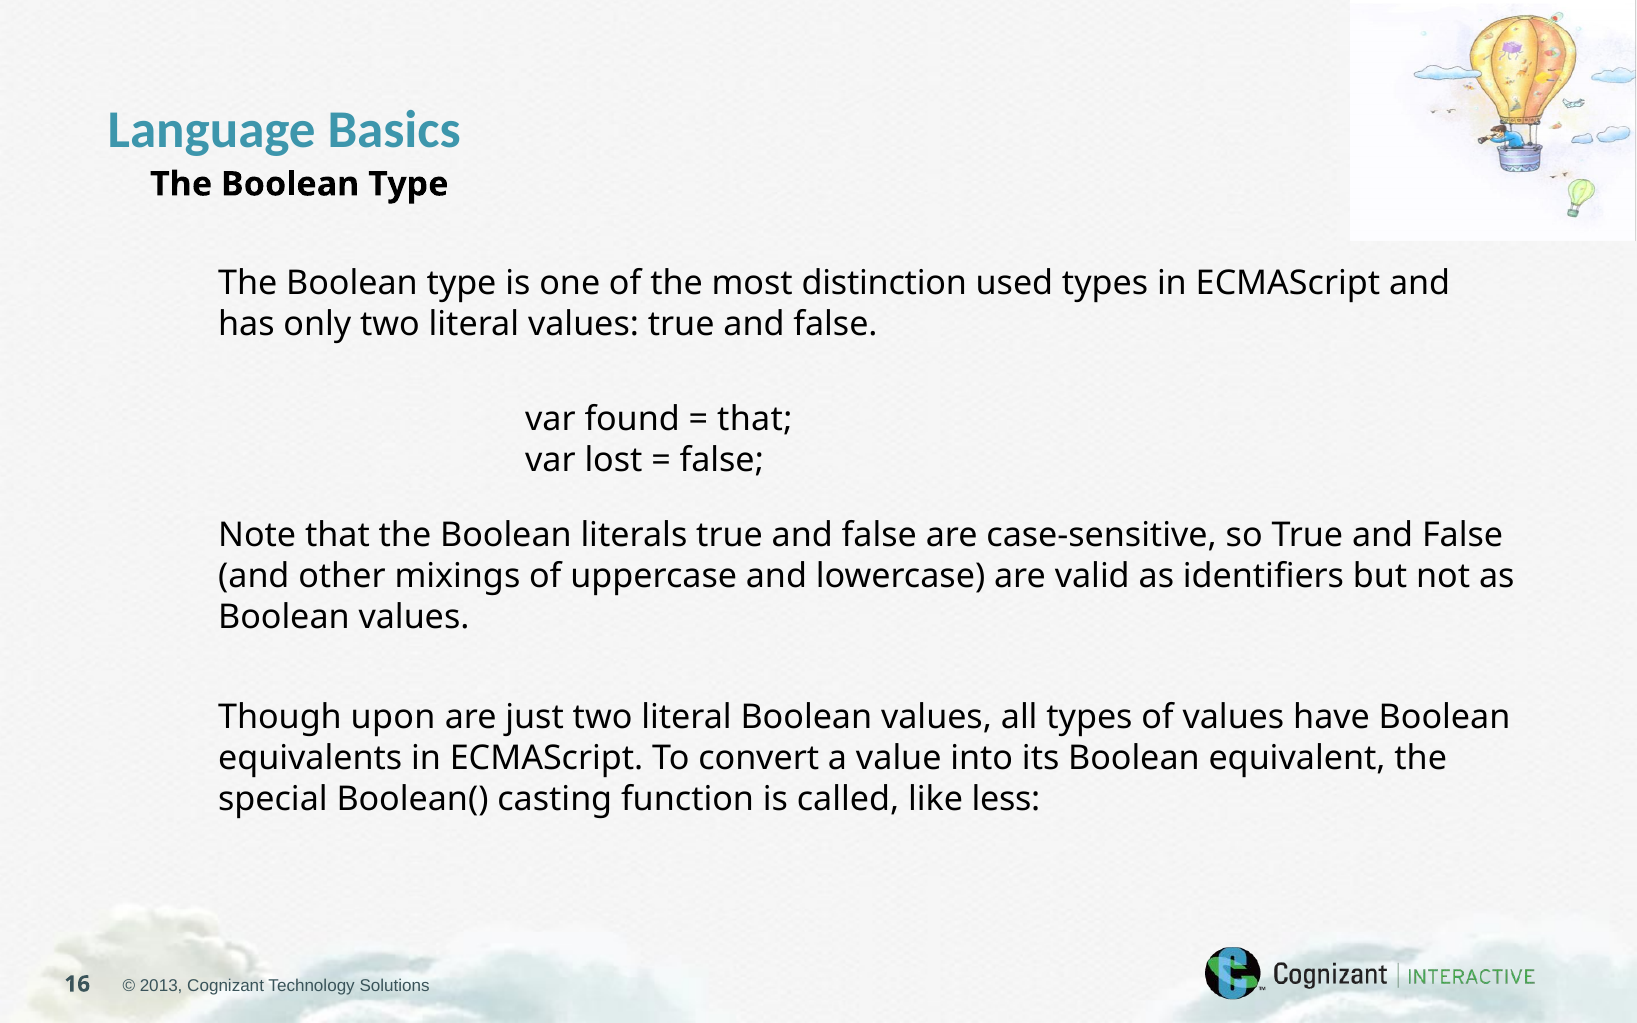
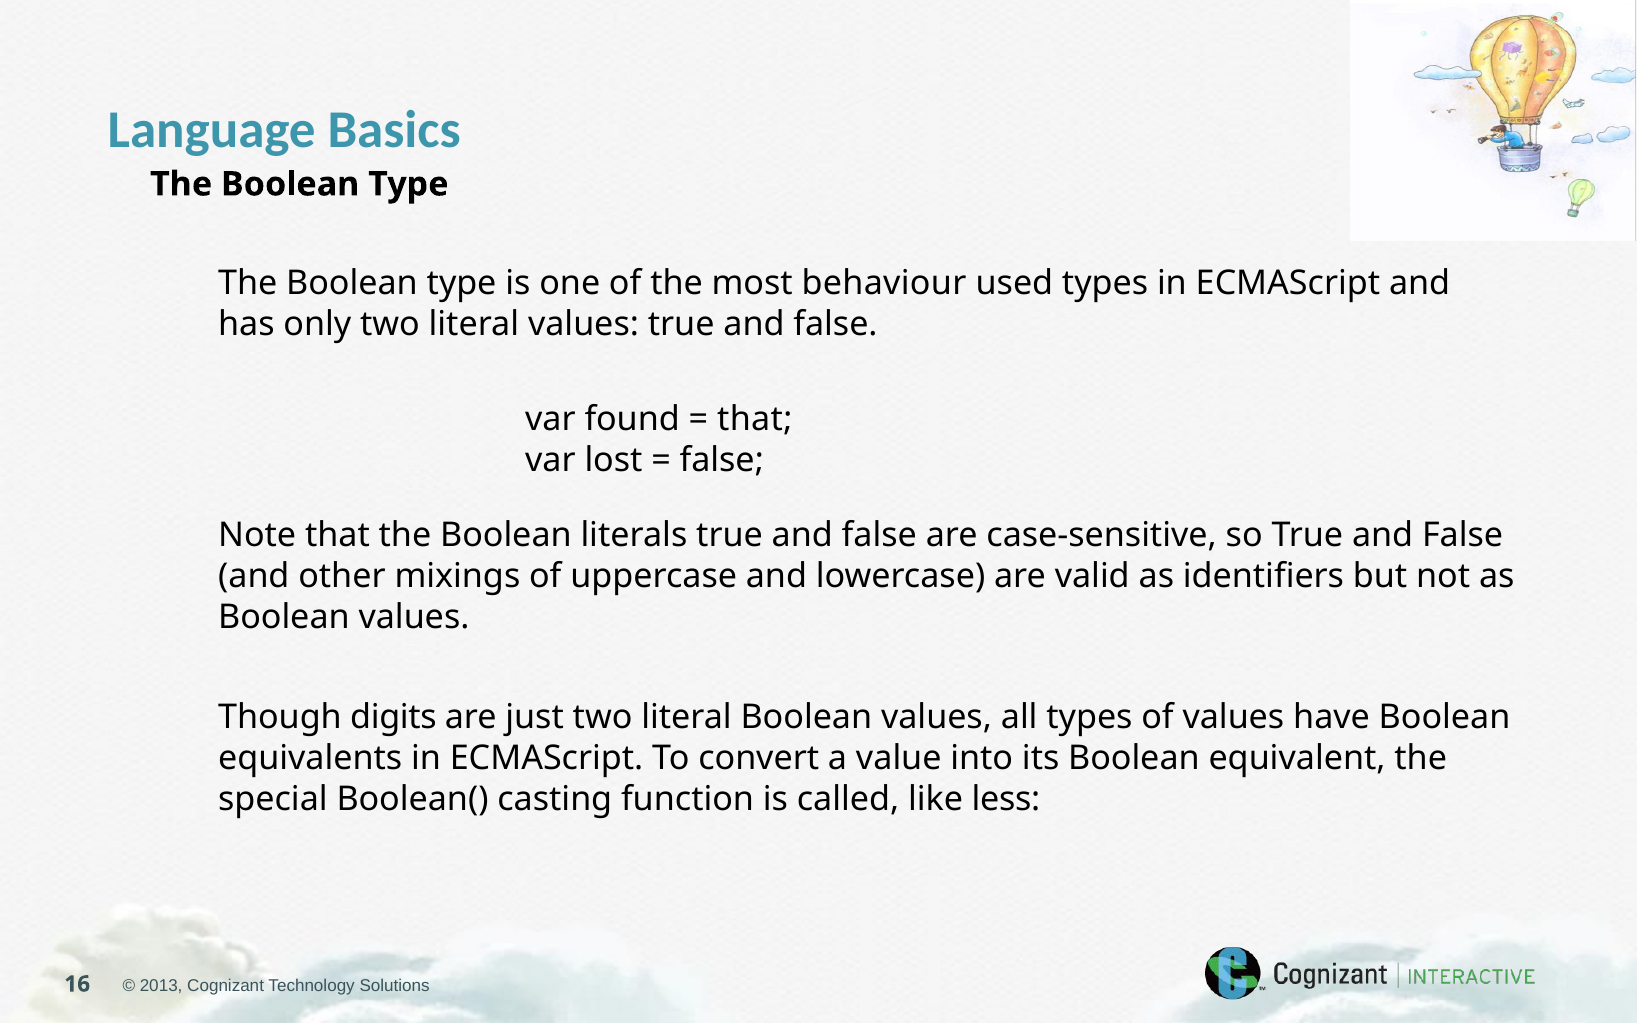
distinction: distinction -> behaviour
upon: upon -> digits
